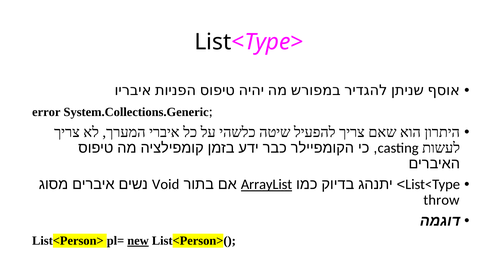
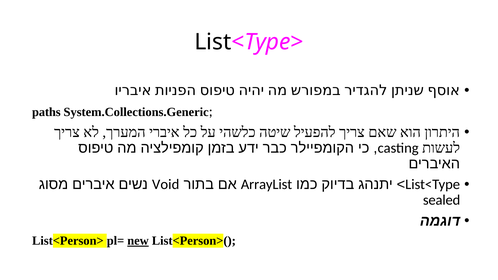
error: error -> paths
ArrayList underline: present -> none
throw: throw -> sealed
